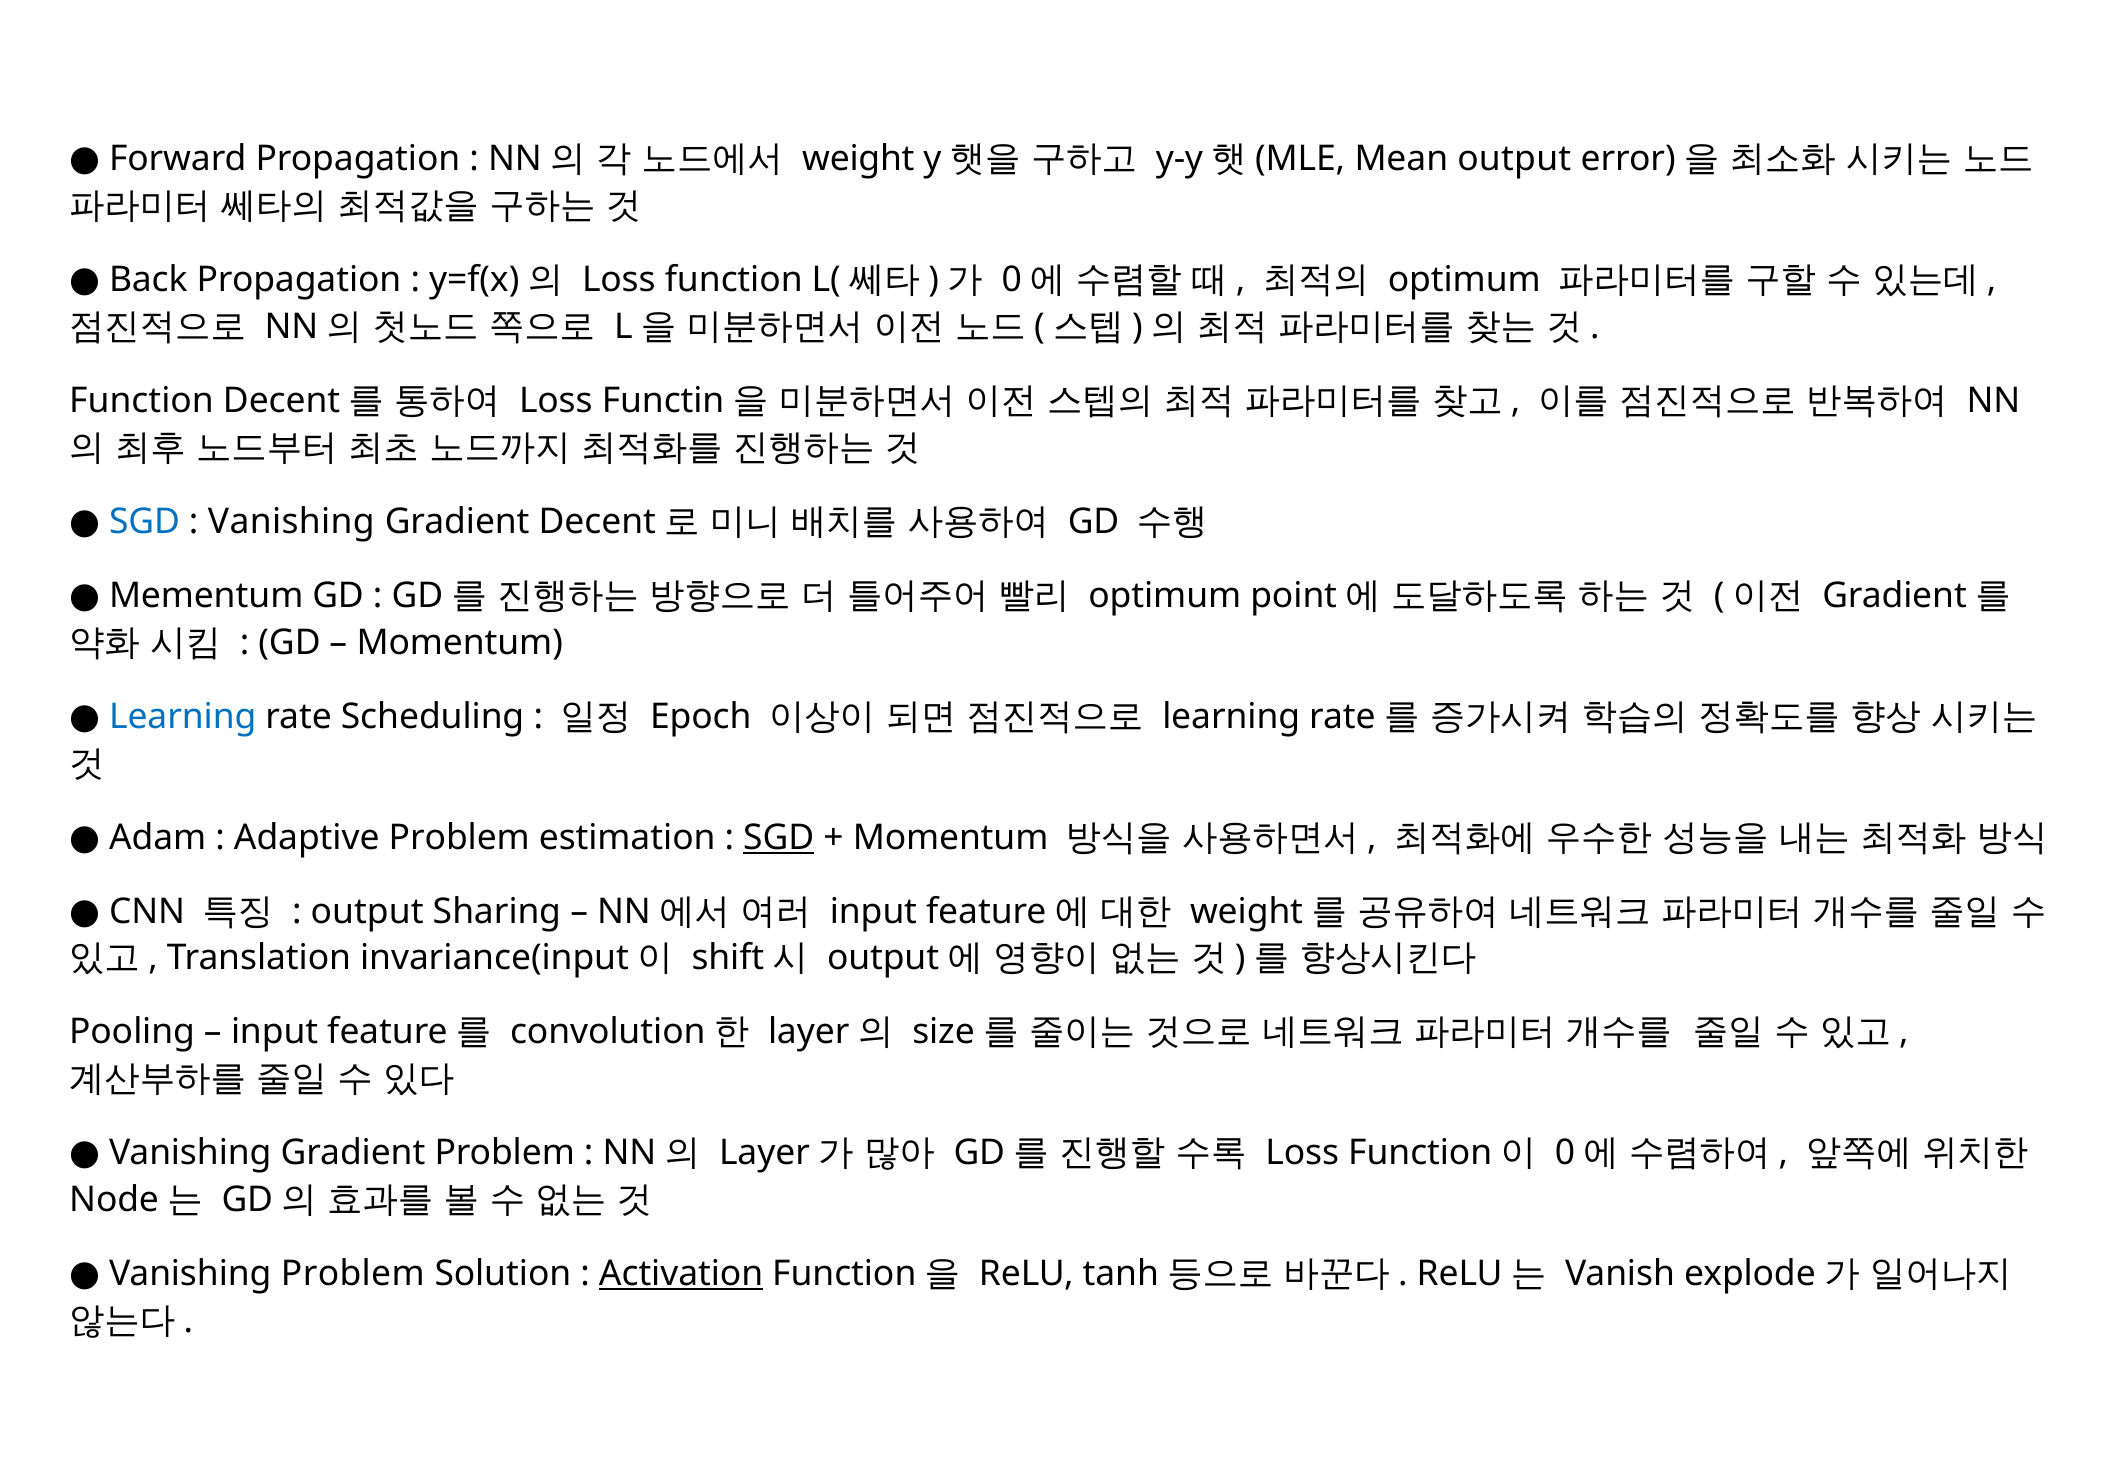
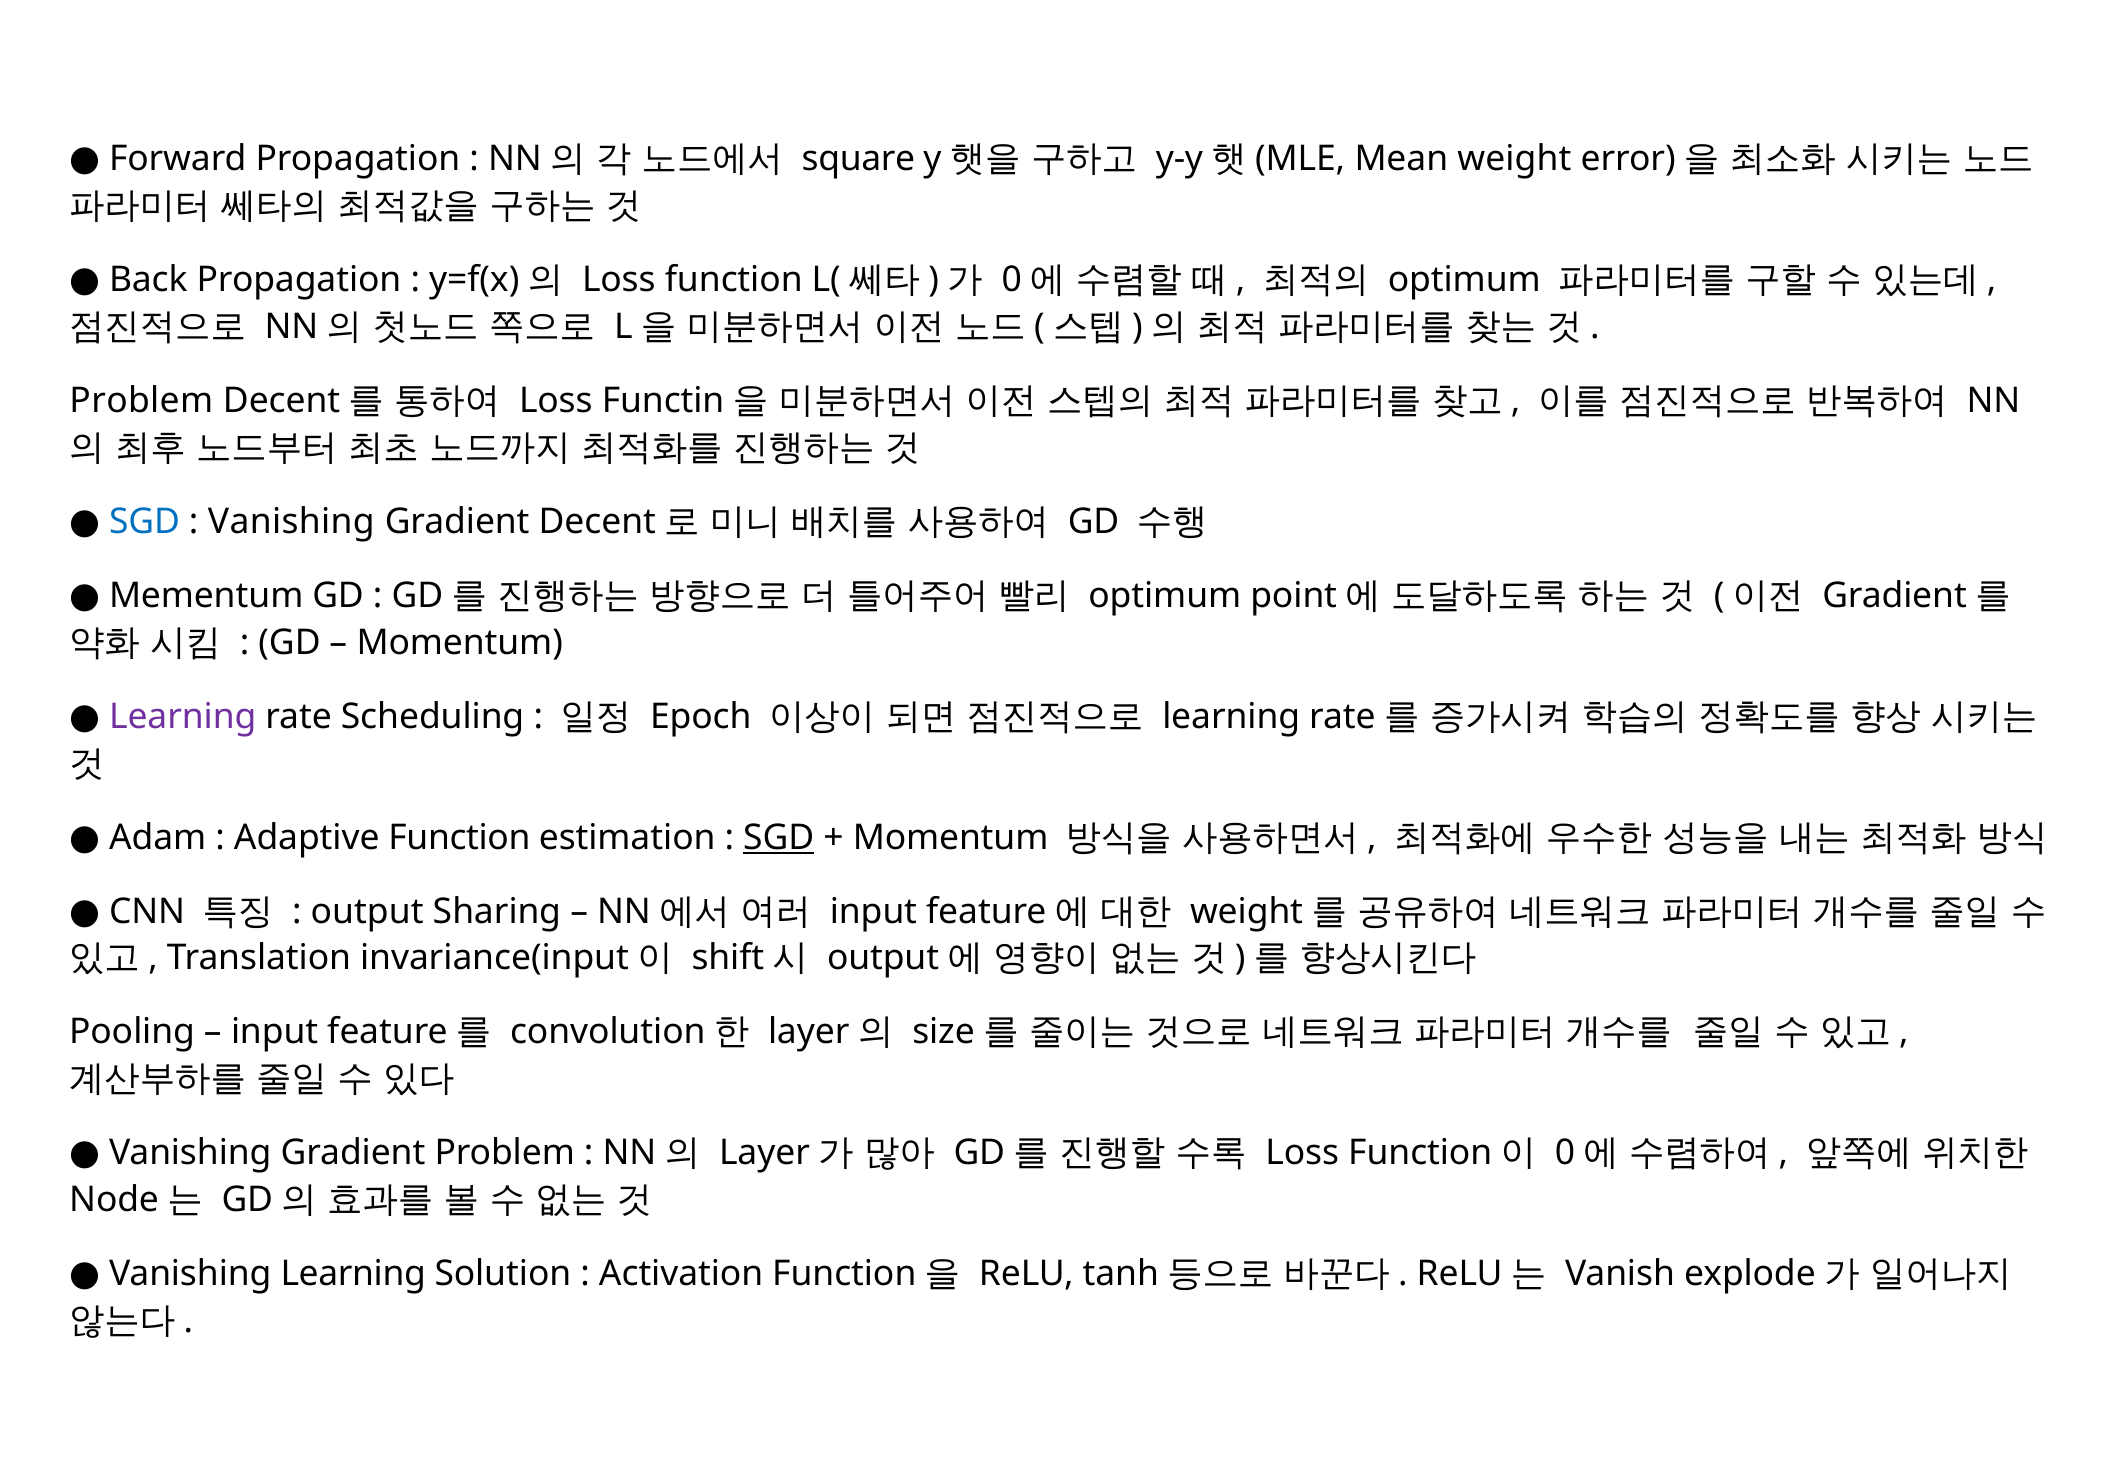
weight: weight -> square
Mean output: output -> weight
Function at (141, 401): Function -> Problem
Learning at (183, 717) colour: blue -> purple
Adaptive Problem: Problem -> Function
Vanishing Problem: Problem -> Learning
Activation underline: present -> none
